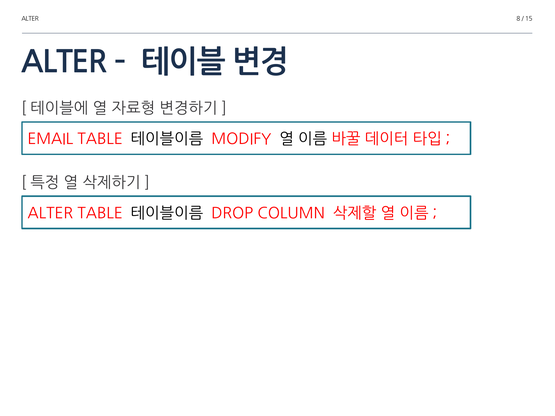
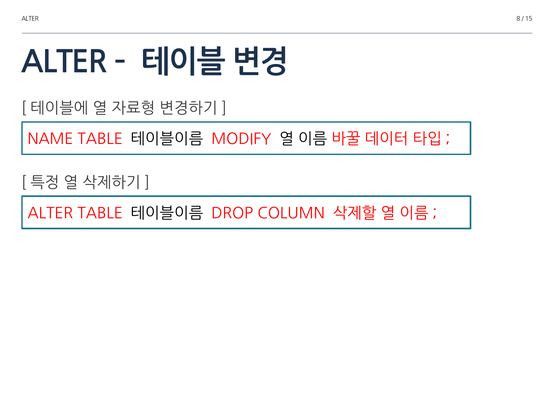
EMAIL: EMAIL -> NAME
